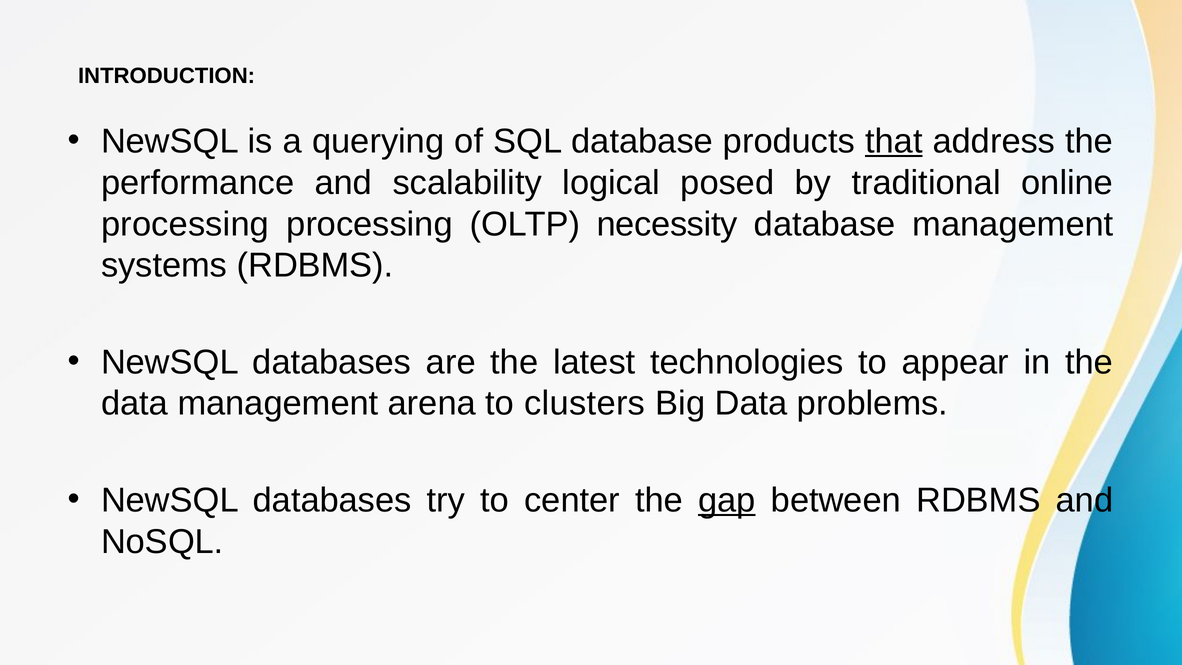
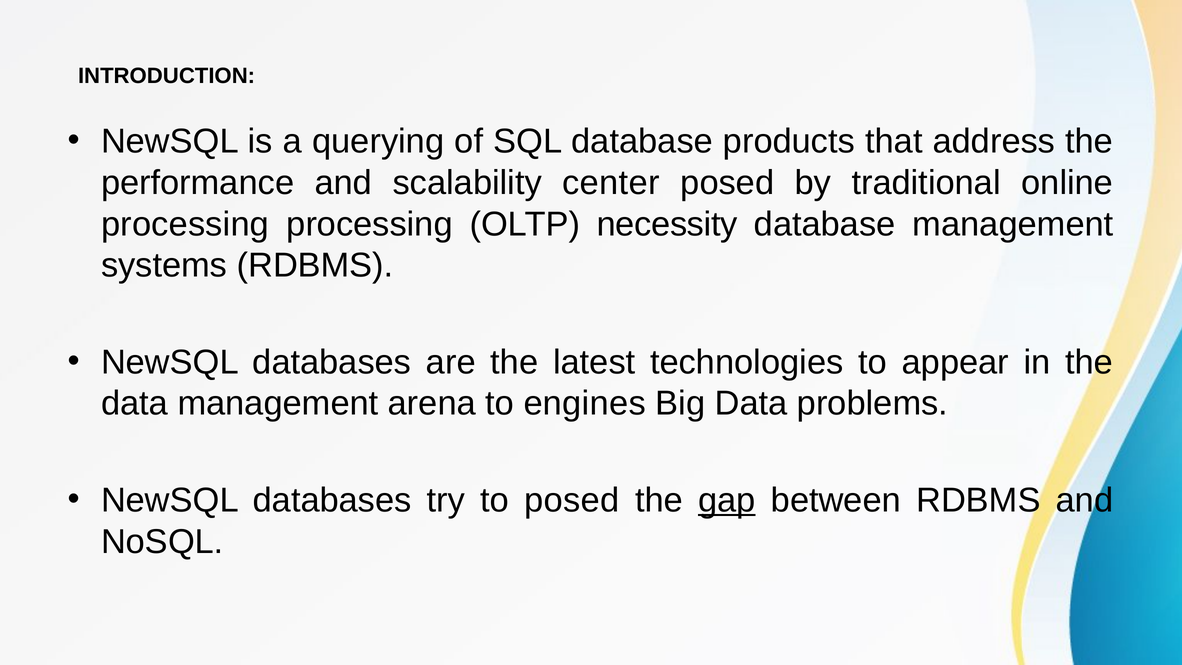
that underline: present -> none
logical: logical -> center
clusters: clusters -> engines
to center: center -> posed
